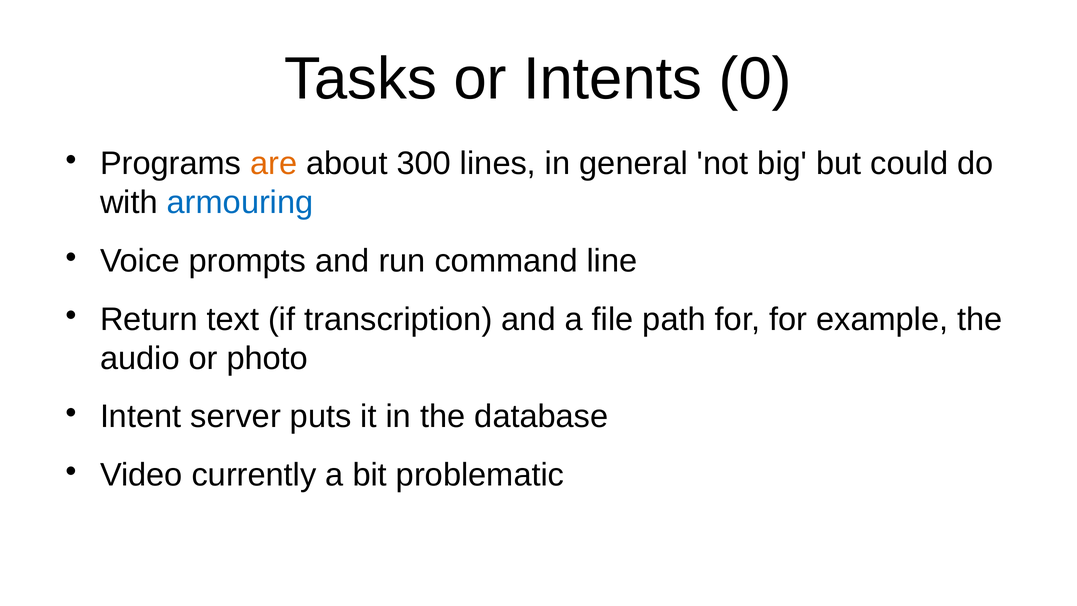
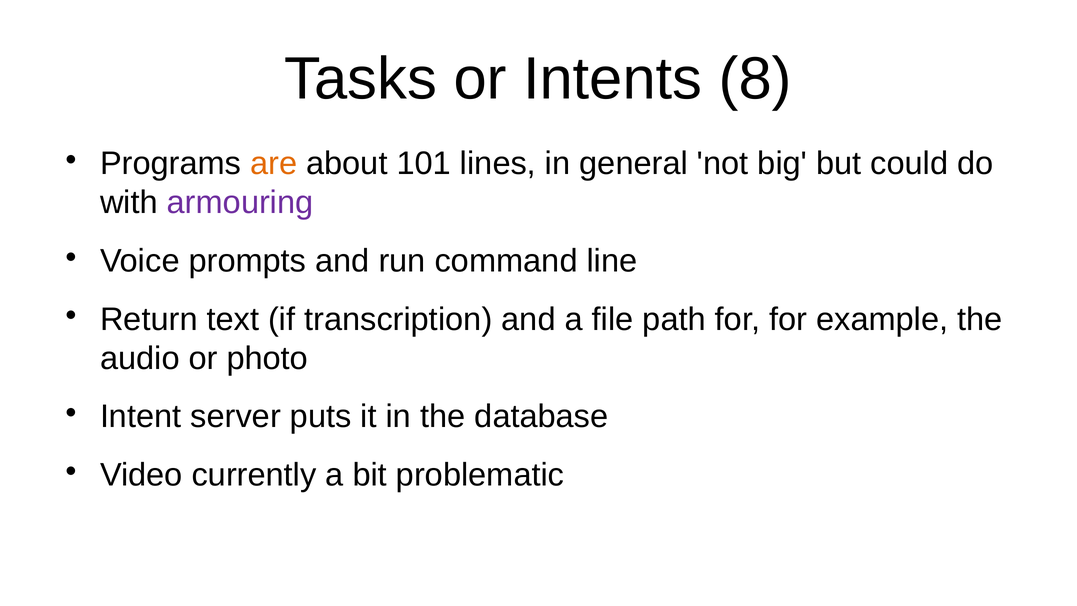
0: 0 -> 8
300: 300 -> 101
armouring colour: blue -> purple
